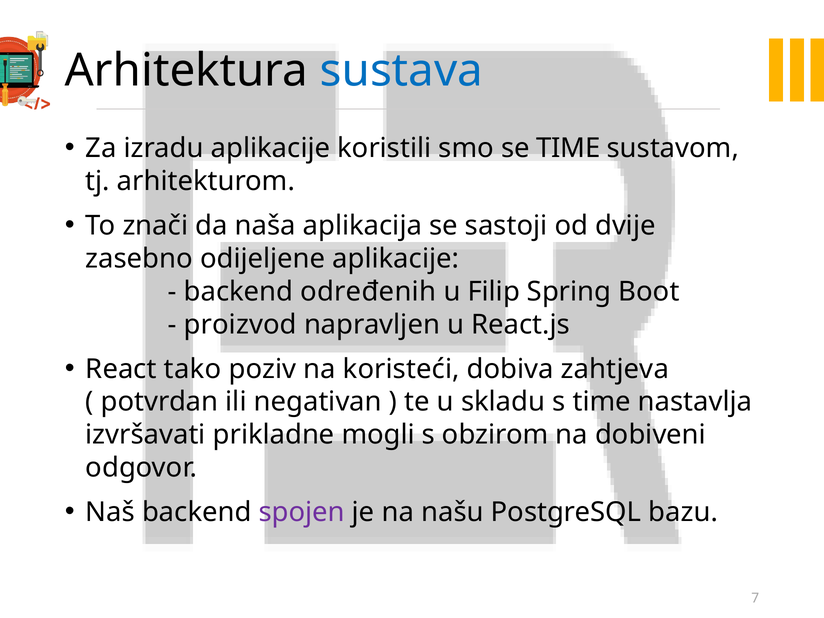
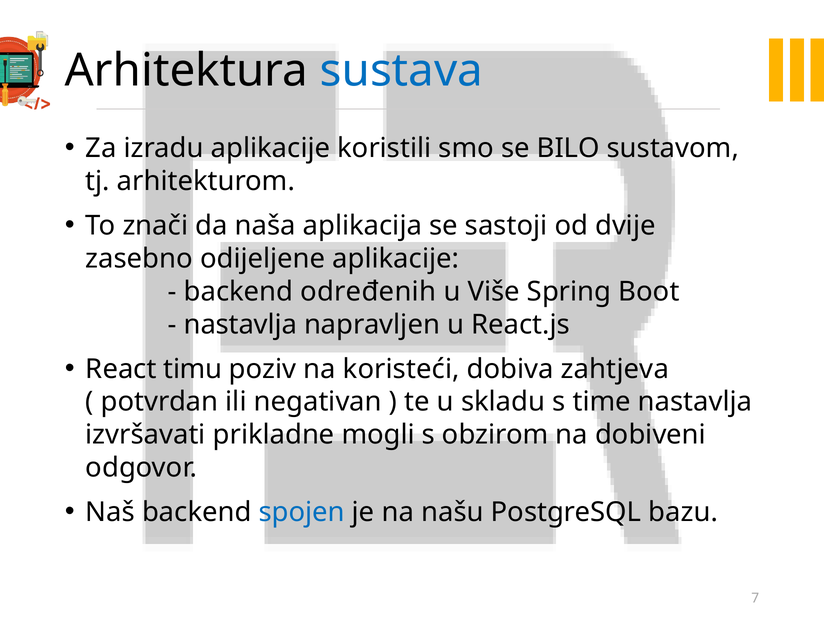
se TIME: TIME -> BILO
Filip: Filip -> Više
proizvod at (240, 325): proizvod -> nastavlja
tako: tako -> timu
spojen colour: purple -> blue
